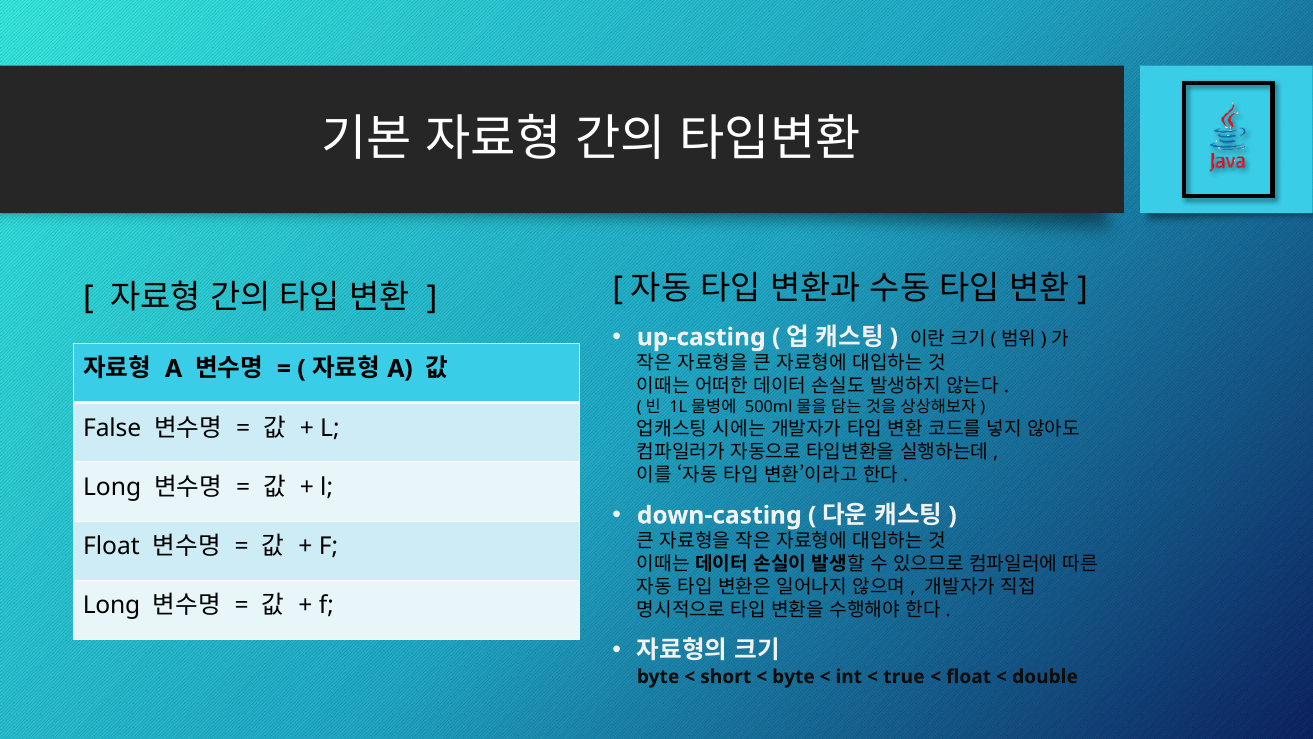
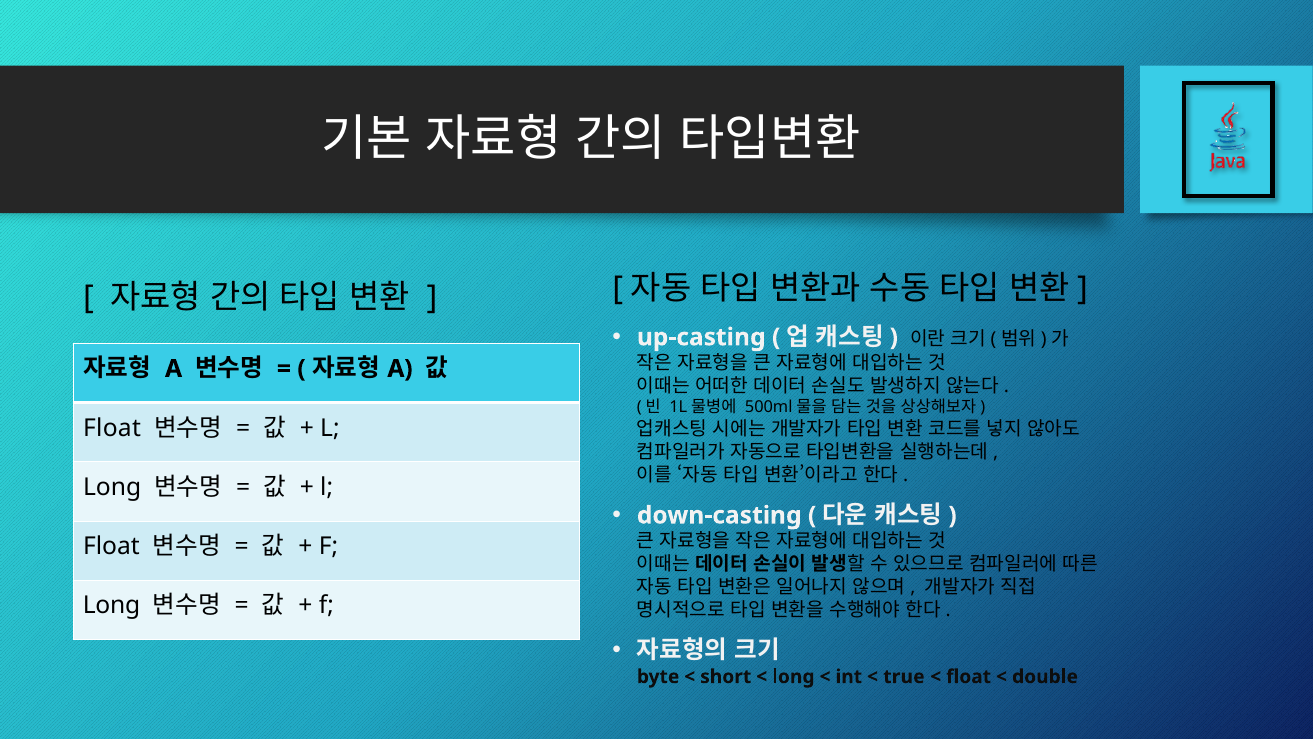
False at (112, 428): False -> Float
byte at (793, 676): byte -> long
